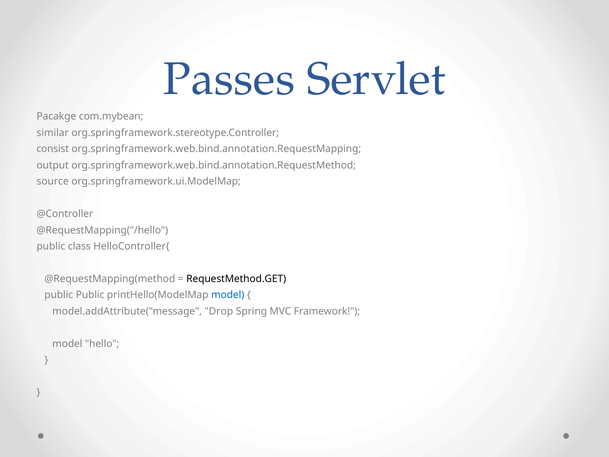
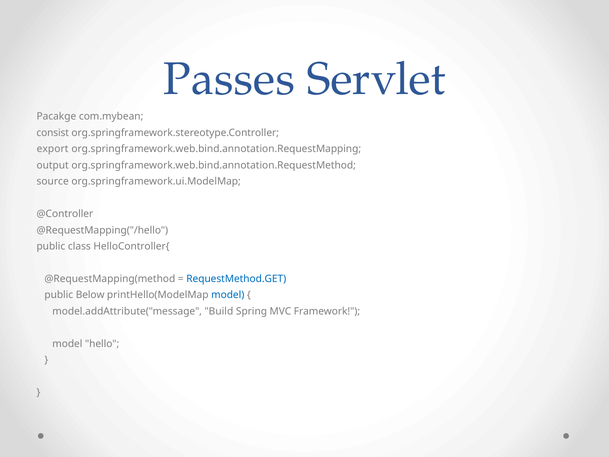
similar: similar -> consist
consist: consist -> export
RequestMethod.GET colour: black -> blue
public Public: Public -> Below
Drop: Drop -> Build
